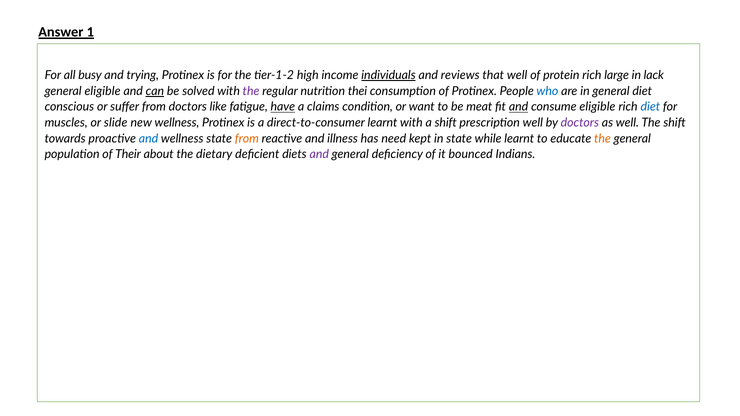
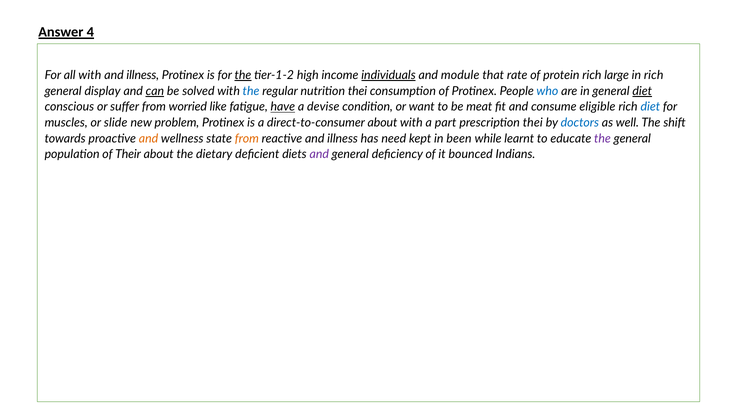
1: 1 -> 4
all busy: busy -> with
trying at (143, 75): trying -> illness
the at (243, 75) underline: none -> present
reviews: reviews -> module
that well: well -> rate
in lack: lack -> rich
general eligible: eligible -> display
the at (251, 91) colour: purple -> blue
diet at (642, 91) underline: none -> present
from doctors: doctors -> worried
claims: claims -> devise
and at (519, 107) underline: present -> none
new wellness: wellness -> problem
direct-to-consumer learnt: learnt -> about
a shift: shift -> part
prescription well: well -> thei
doctors at (580, 123) colour: purple -> blue
and at (149, 139) colour: blue -> orange
in state: state -> been
the at (602, 139) colour: orange -> purple
